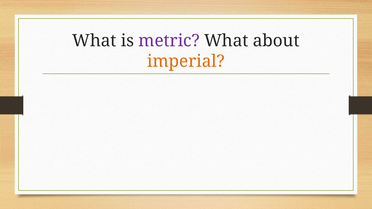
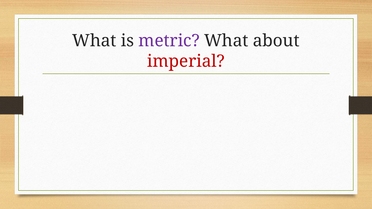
imperial colour: orange -> red
